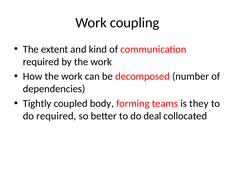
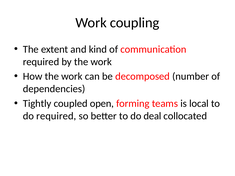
body: body -> open
they: they -> local
